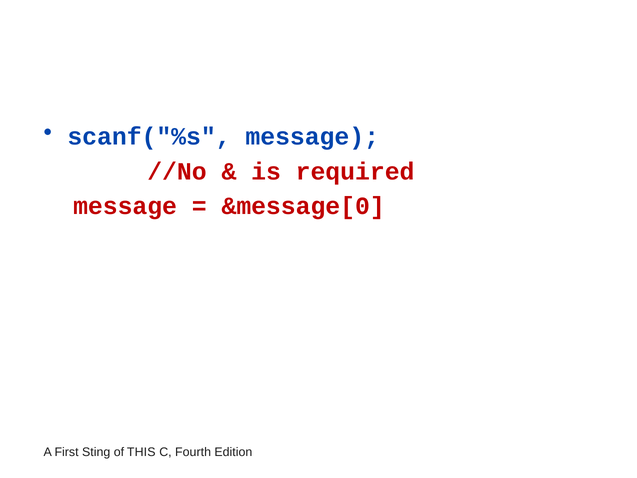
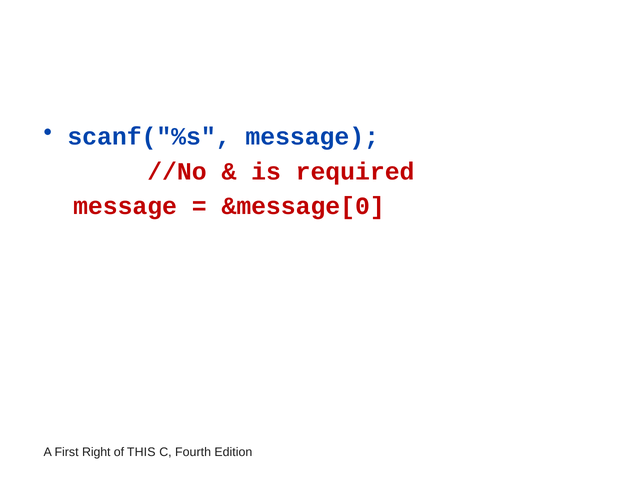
Sting: Sting -> Right
